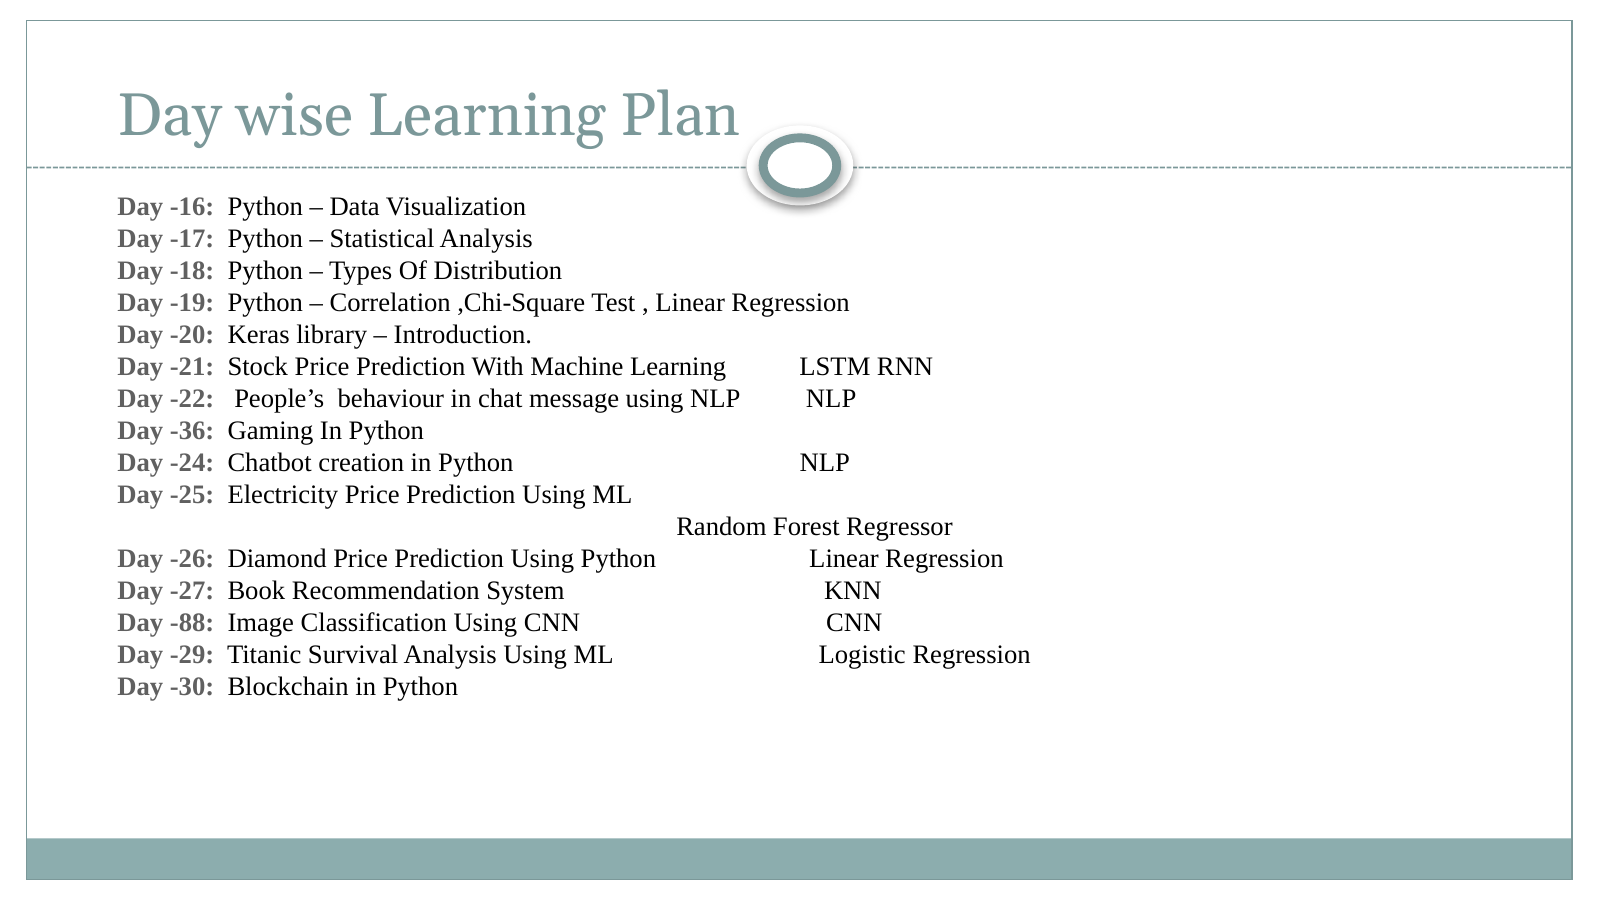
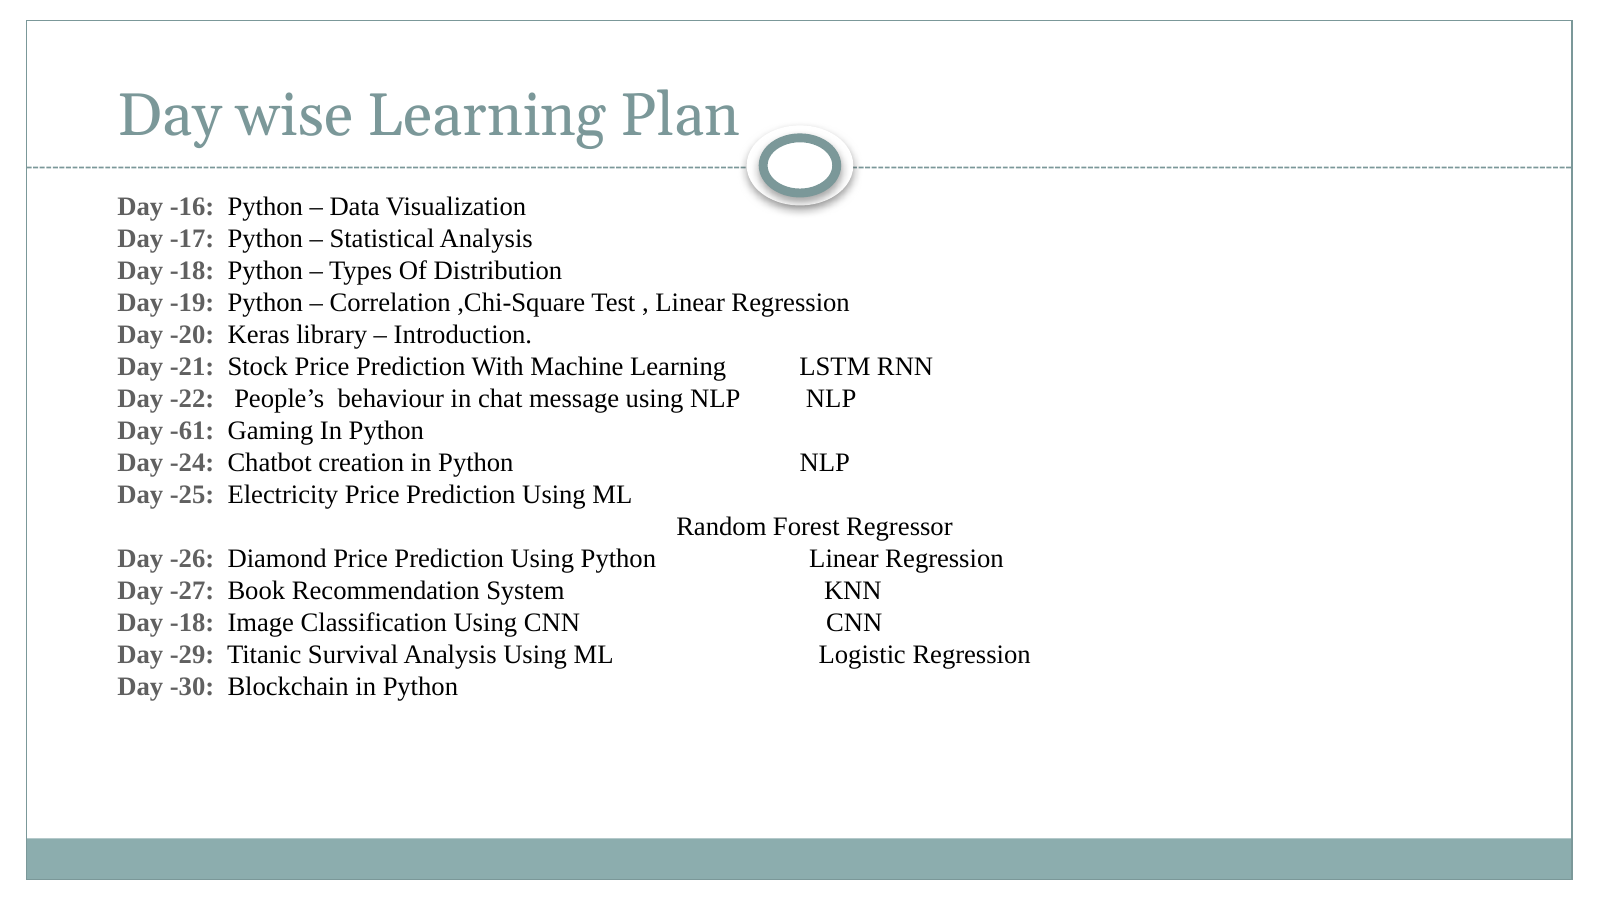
-36: -36 -> -61
-88 at (192, 623): -88 -> -18
